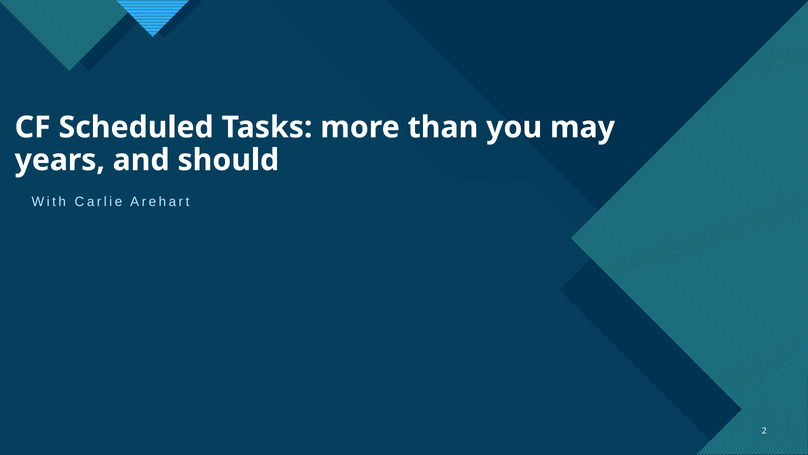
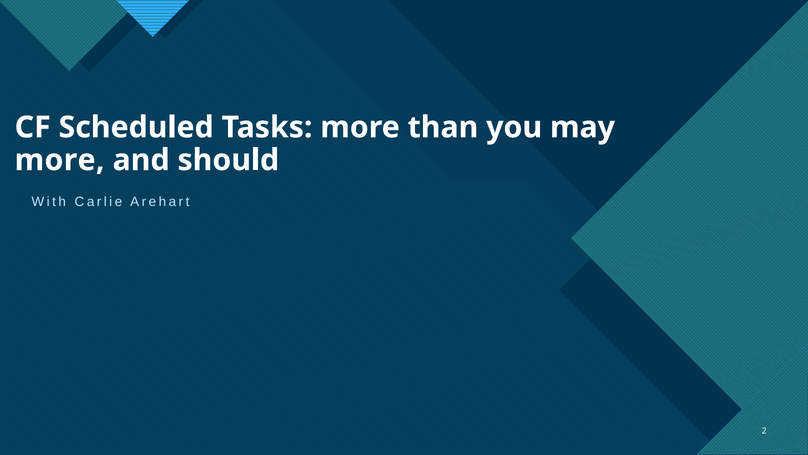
years at (60, 160): years -> more
